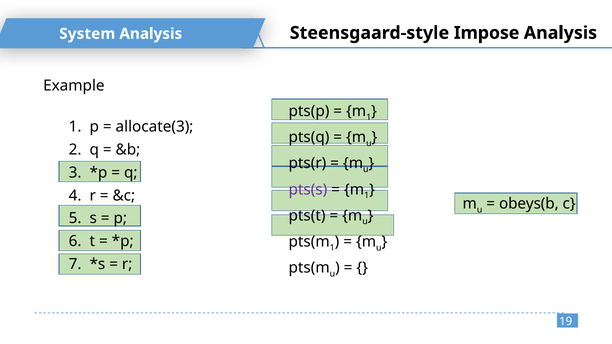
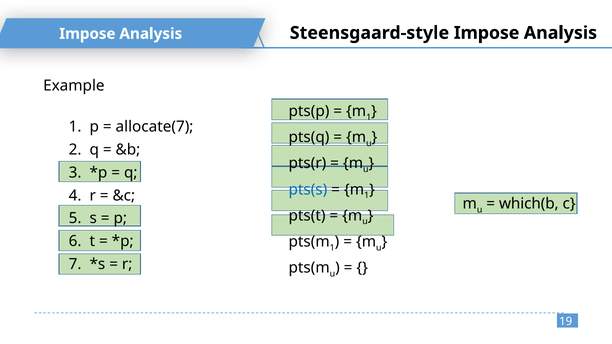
System at (87, 34): System -> Impose
allocate(3: allocate(3 -> allocate(7
pts(s colour: purple -> blue
obeys(b: obeys(b -> which(b
